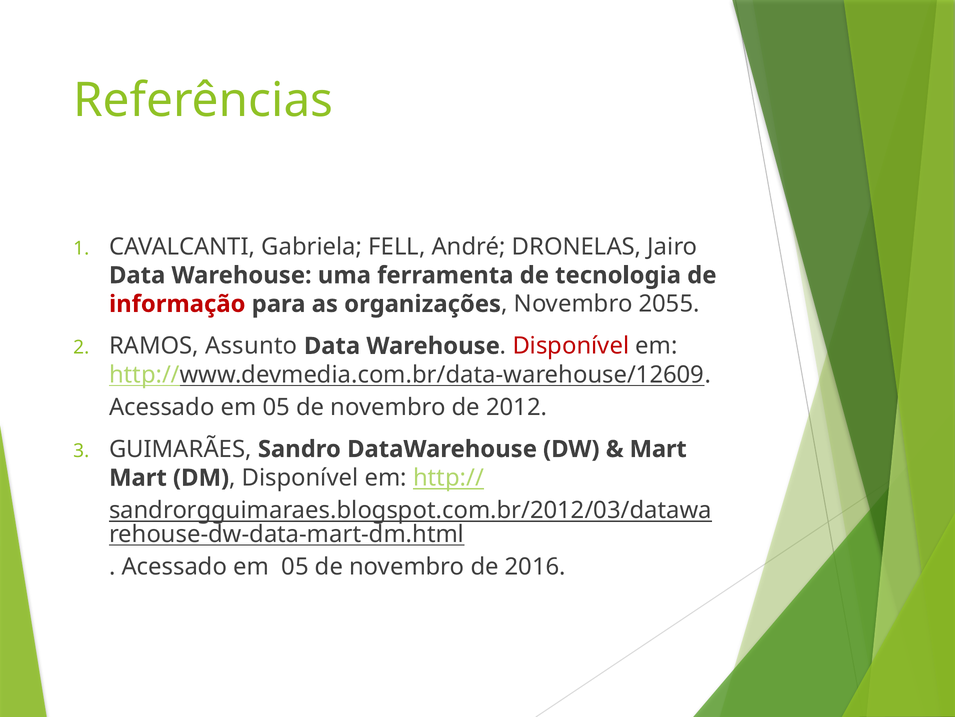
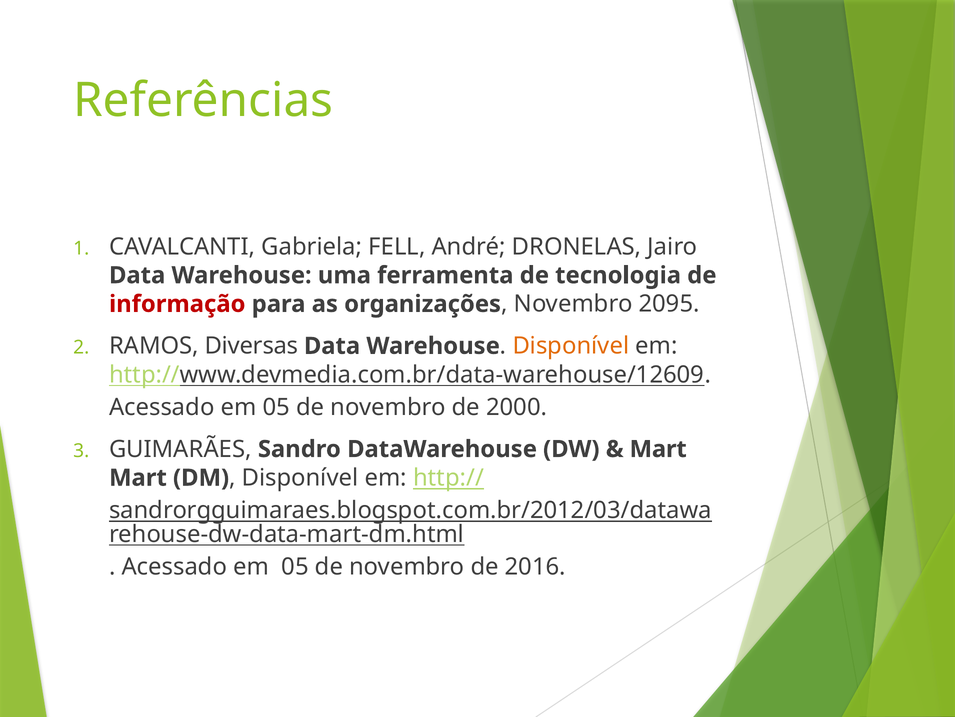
2055: 2055 -> 2095
Assunto: Assunto -> Diversas
Disponível at (571, 346) colour: red -> orange
2012: 2012 -> 2000
